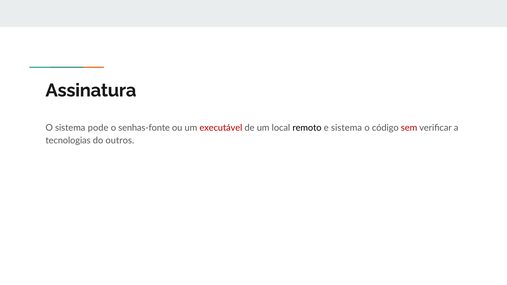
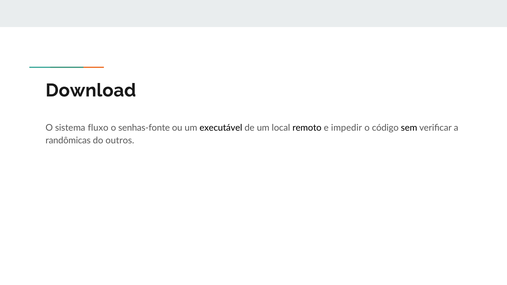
Assinatura: Assinatura -> Download
pode: pode -> fluxo
executável colour: red -> black
e sistema: sistema -> impedir
sem colour: red -> black
tecnologias: tecnologias -> randômicas
